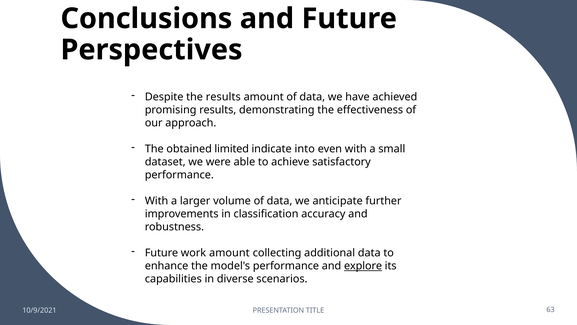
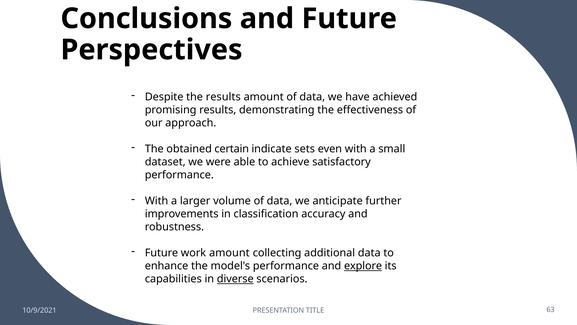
limited: limited -> certain
into: into -> sets
diverse underline: none -> present
